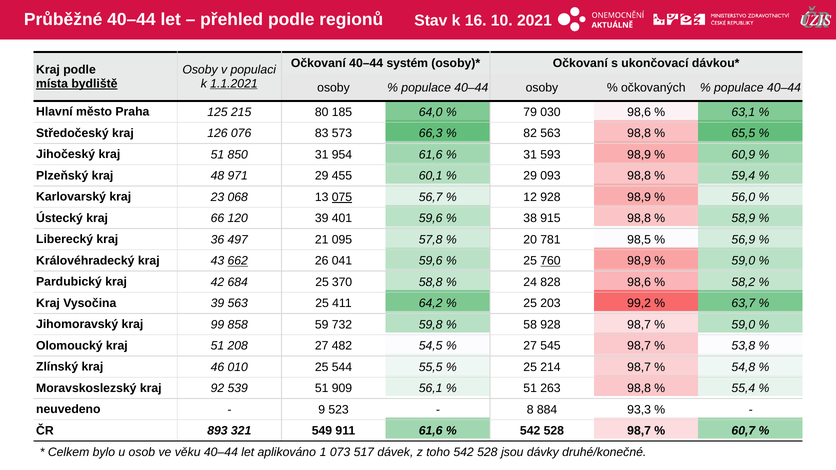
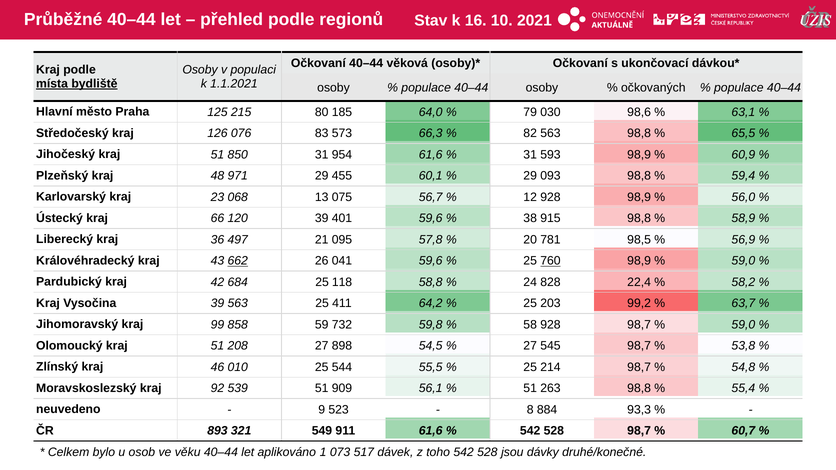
systém: systém -> věková
1.1.2021 underline: present -> none
075 underline: present -> none
370: 370 -> 118
828 98,6: 98,6 -> 22,4
482: 482 -> 898
